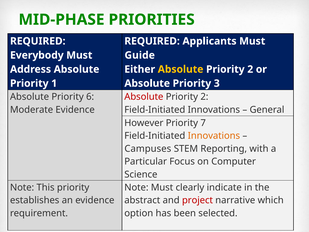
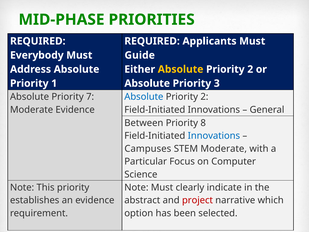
6: 6 -> 7
Absolute at (144, 97) colour: red -> blue
However: However -> Between
7: 7 -> 8
Innovations at (214, 136) colour: orange -> blue
STEM Reporting: Reporting -> Moderate
